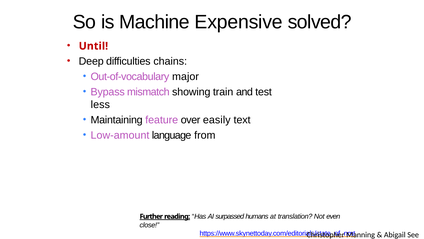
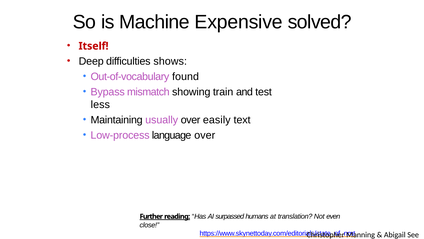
Until: Until -> Itself
chains: chains -> shows
major: major -> found
feature: feature -> usually
Low-amount: Low-amount -> Low-process
language from: from -> over
